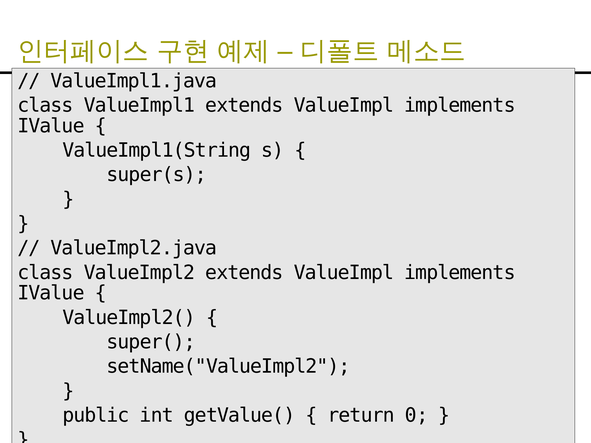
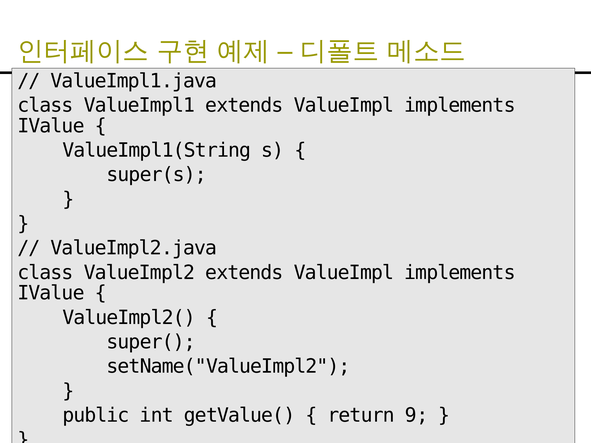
0: 0 -> 9
